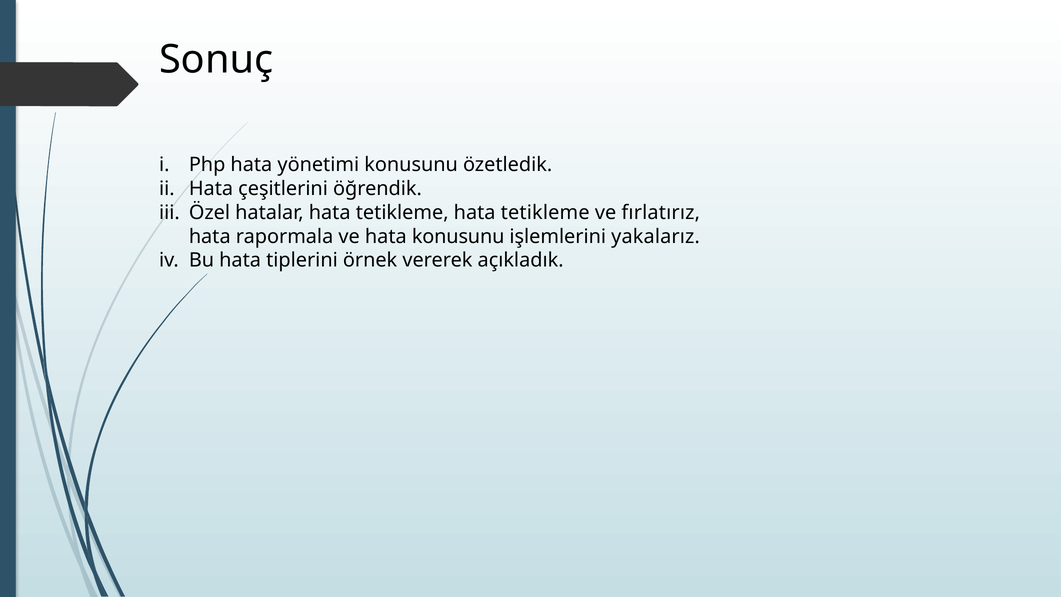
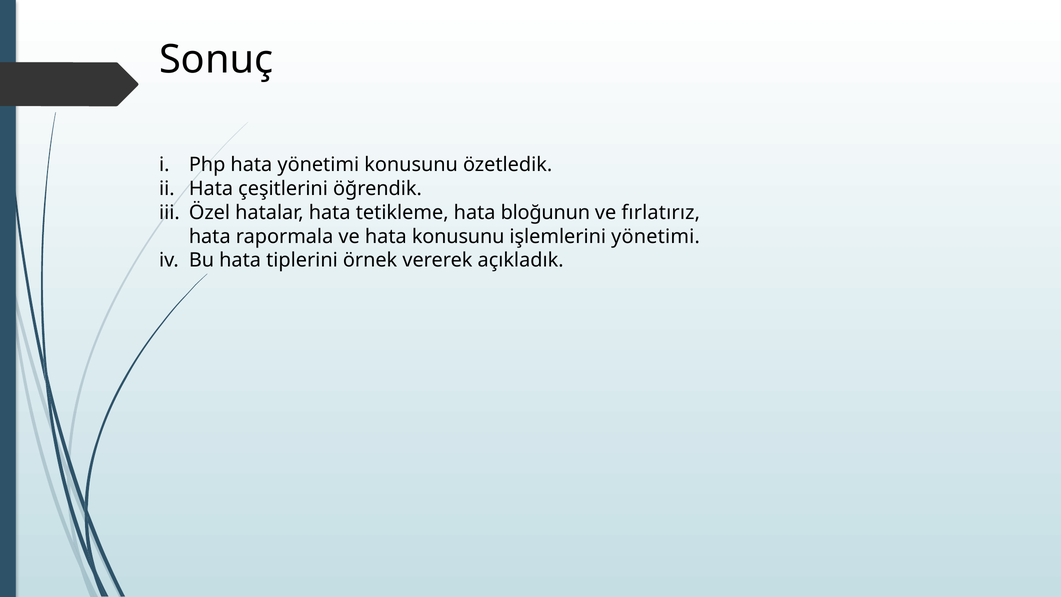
tetikleme hata tetikleme: tetikleme -> bloğunun
işlemlerini yakalarız: yakalarız -> yönetimi
